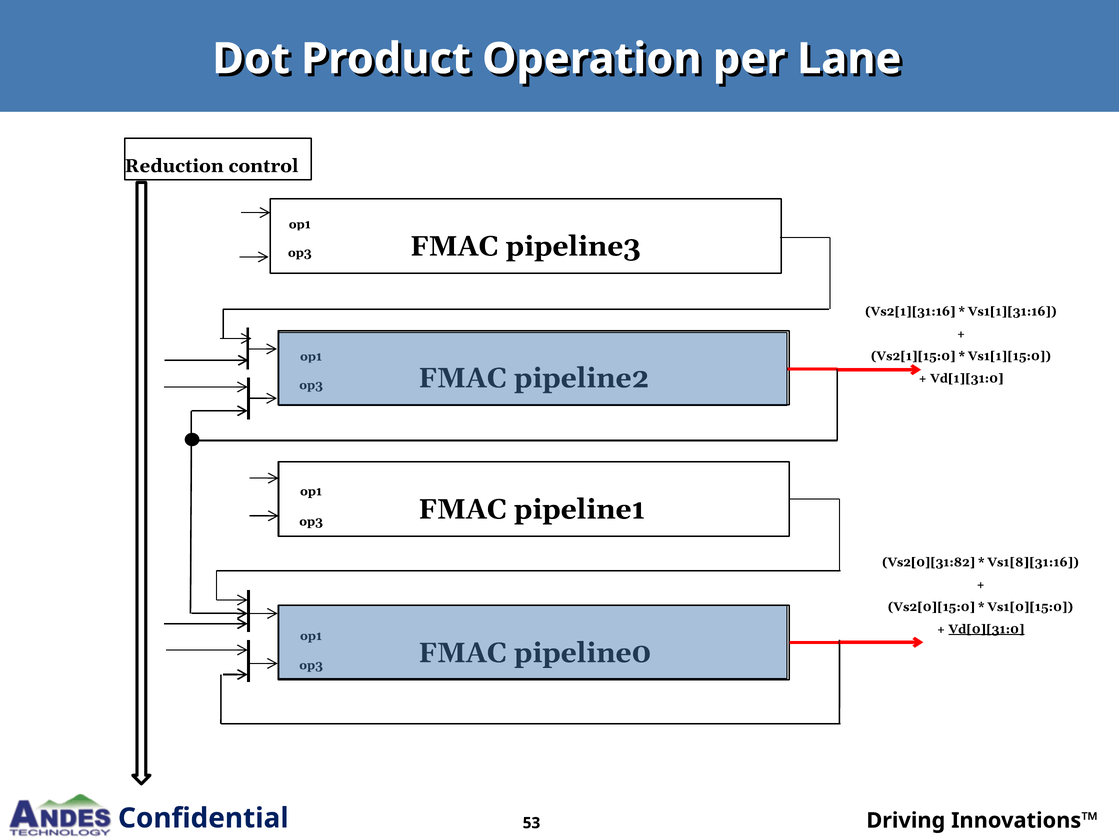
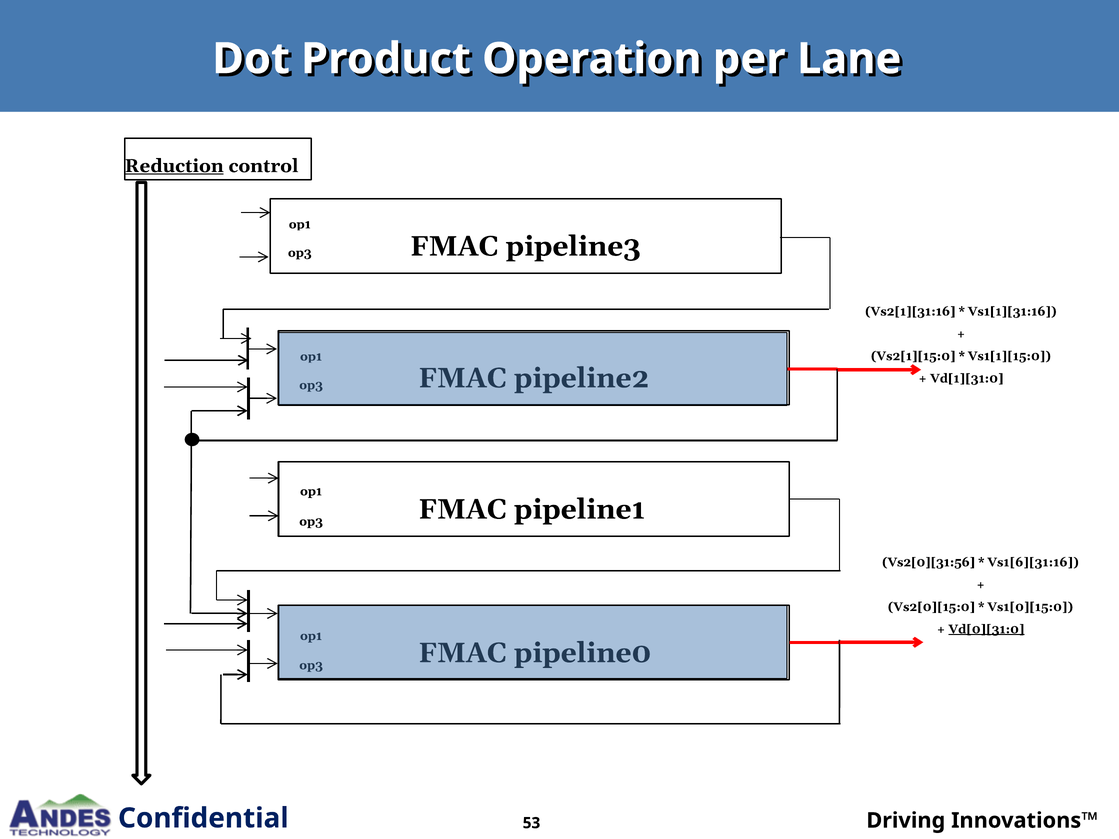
Reduction underline: none -> present
Vs2[0][31:82: Vs2[0][31:82 -> Vs2[0][31:56
Vs1[8][31:16: Vs1[8][31:16 -> Vs1[6][31:16
